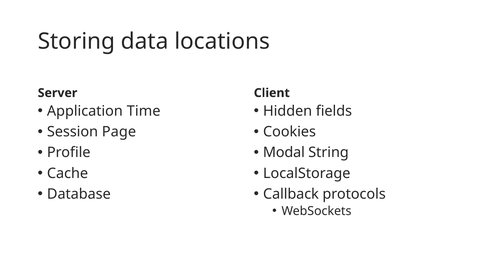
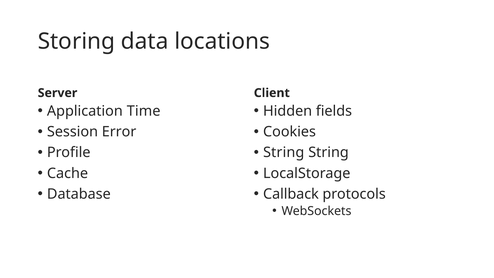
Page: Page -> Error
Modal at (284, 152): Modal -> String
